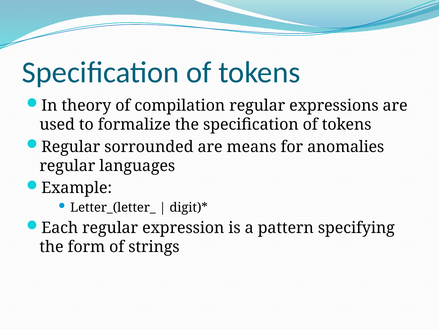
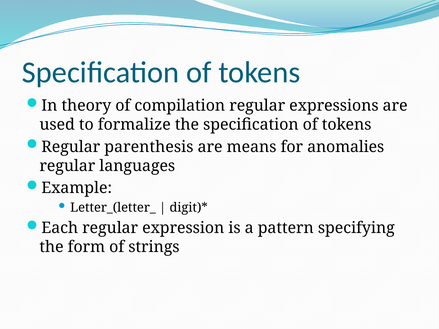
sorrounded: sorrounded -> parenthesis
